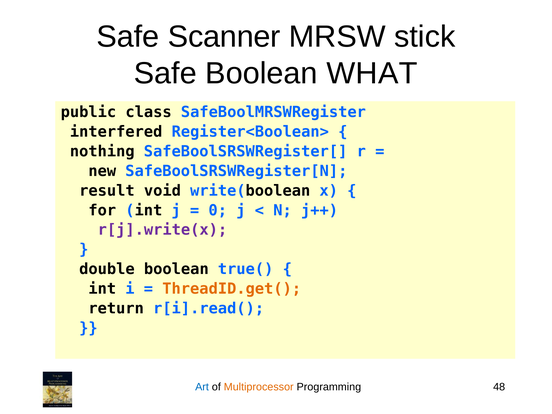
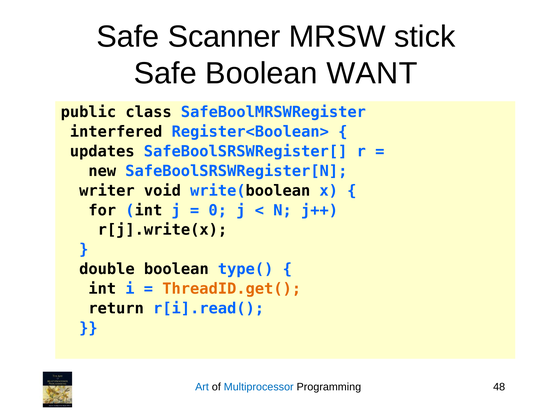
WHAT: WHAT -> WANT
nothing: nothing -> updates
result: result -> writer
r[j].write(x colour: purple -> black
true(: true( -> type(
Multiprocessor colour: orange -> blue
